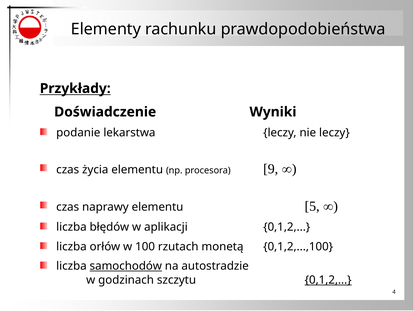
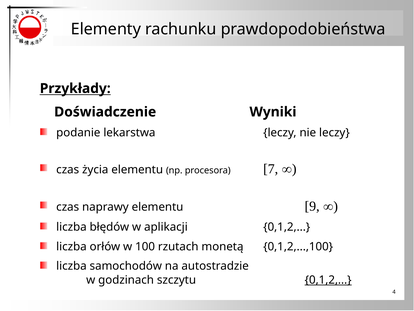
9: 9 -> 7
5: 5 -> 9
samochodów underline: present -> none
